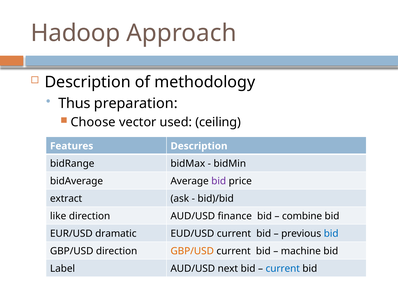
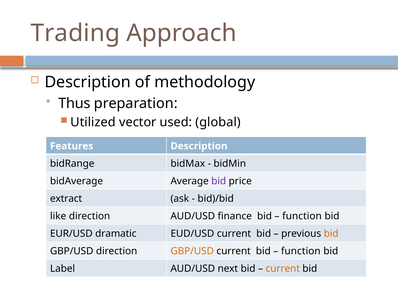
Hadoop: Hadoop -> Trading
Choose: Choose -> Utilized
ceiling: ceiling -> global
combine at (302, 216): combine -> function
bid at (331, 234) colour: blue -> orange
machine at (301, 252): machine -> function
current at (283, 269) colour: blue -> orange
